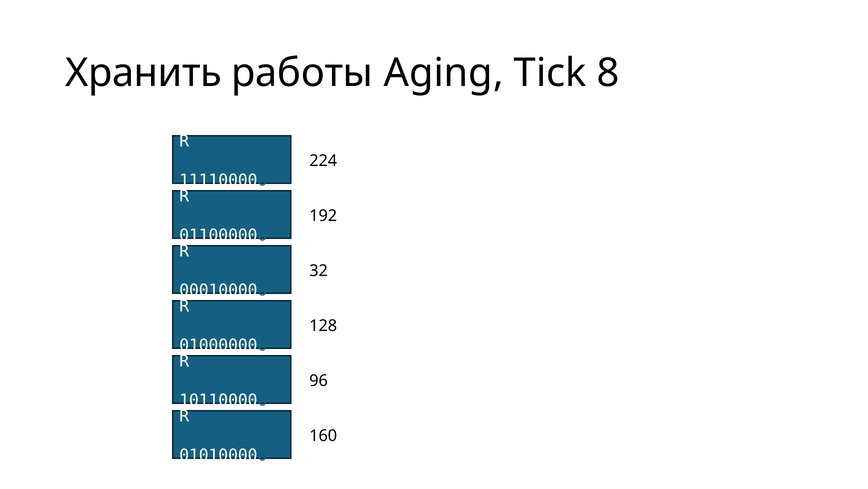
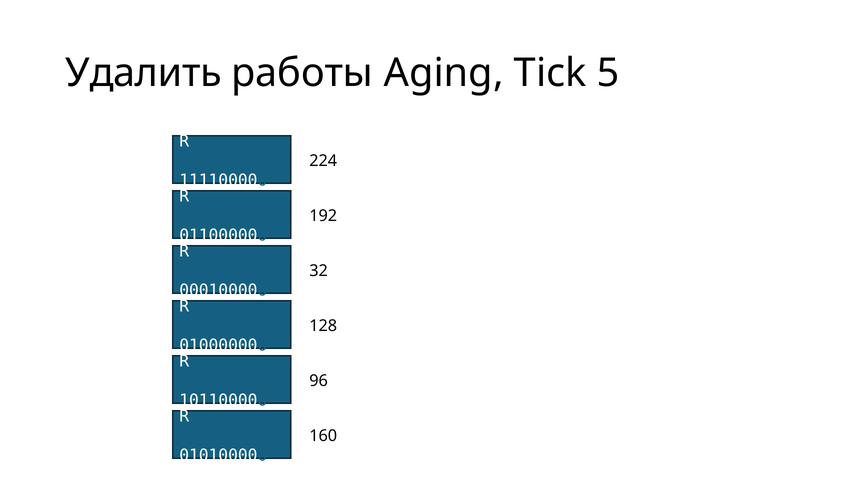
Хранить: Хранить -> Удалить
8: 8 -> 5
